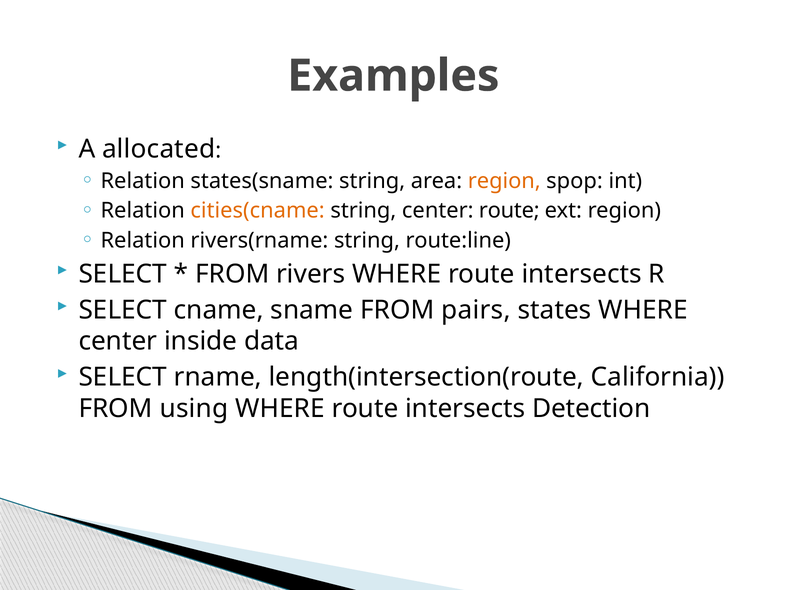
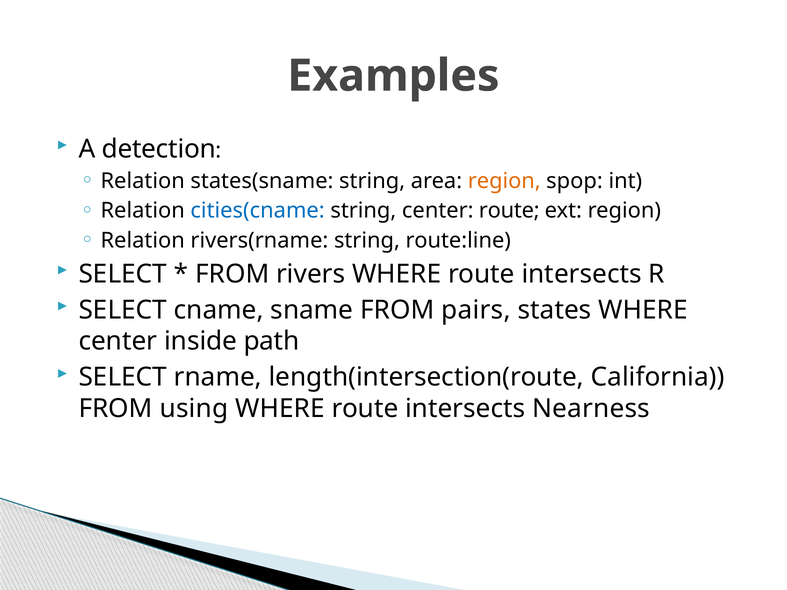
allocated: allocated -> detection
cities(cname colour: orange -> blue
data: data -> path
Detection: Detection -> Nearness
